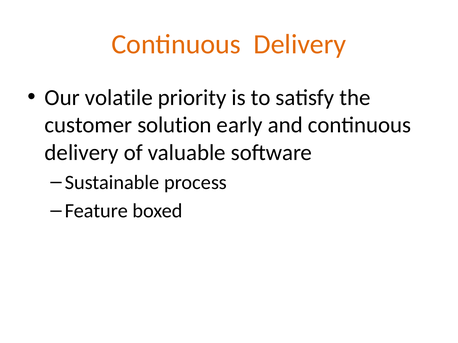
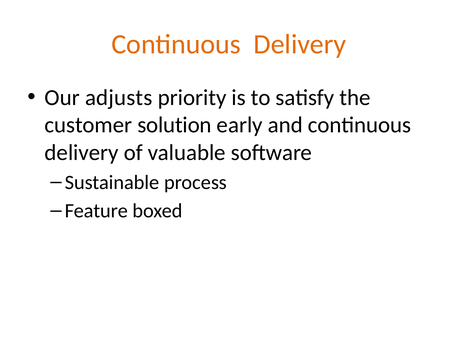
volatile: volatile -> adjusts
